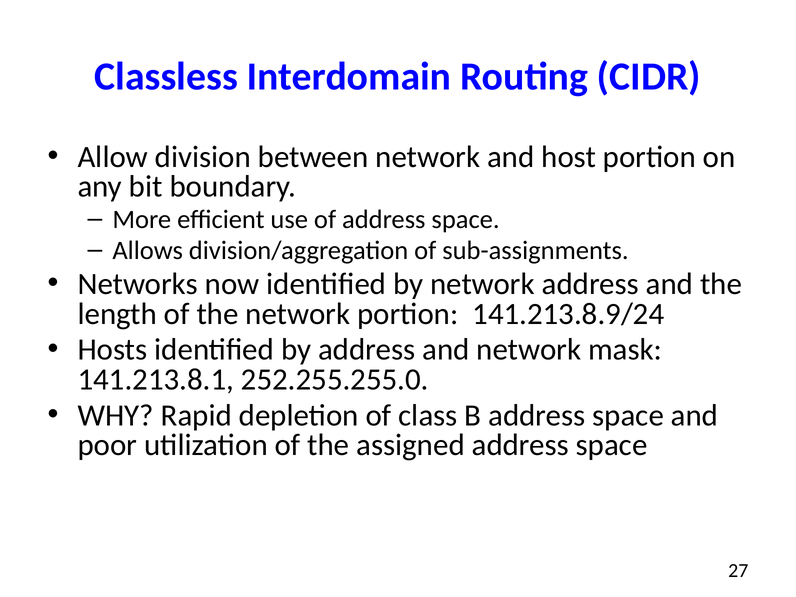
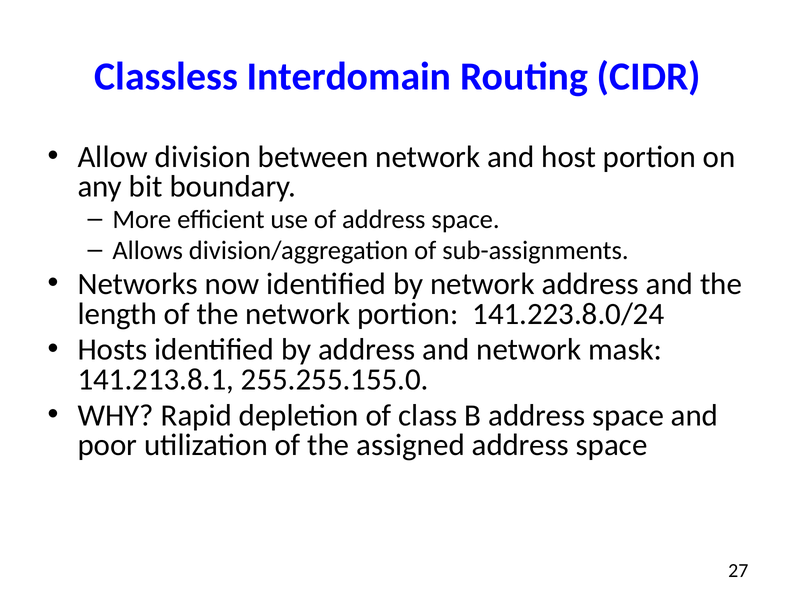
141.213.8.9/24: 141.213.8.9/24 -> 141.223.8.0/24
252.255.255.0: 252.255.255.0 -> 255.255.155.0
